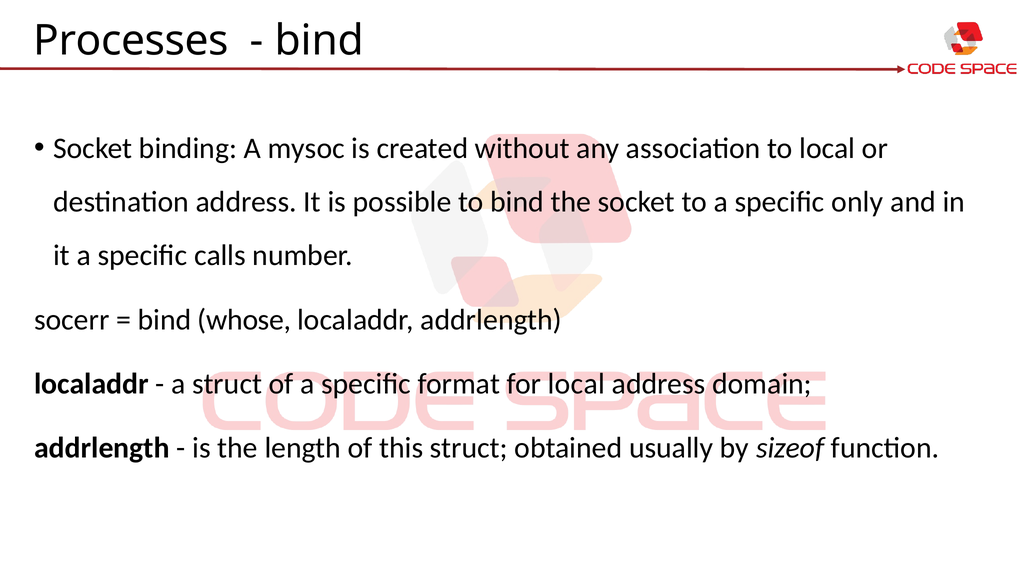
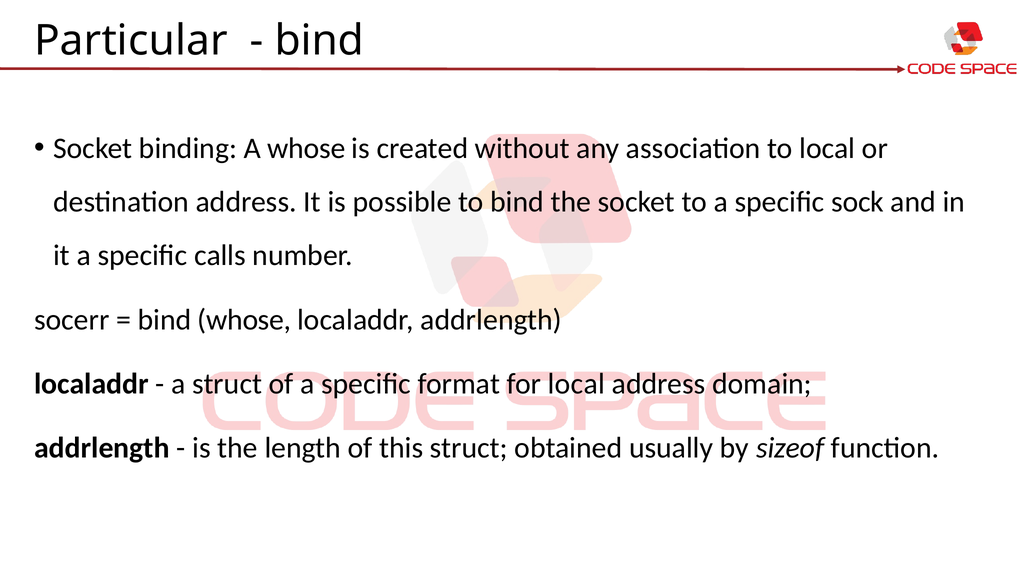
Processes: Processes -> Particular
A mysoc: mysoc -> whose
only: only -> sock
